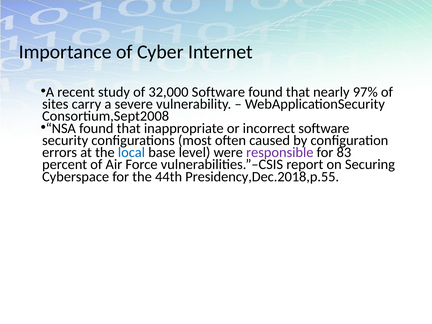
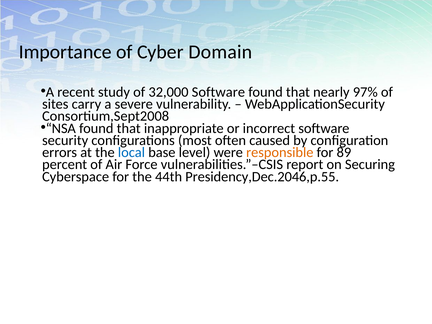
Internet: Internet -> Domain
responsible colour: purple -> orange
83: 83 -> 89
Presidency,Dec.2018,p.55: Presidency,Dec.2018,p.55 -> Presidency,Dec.2046,p.55
